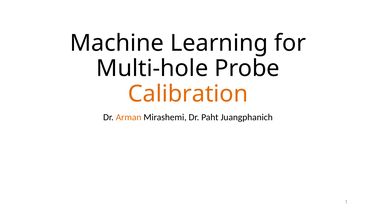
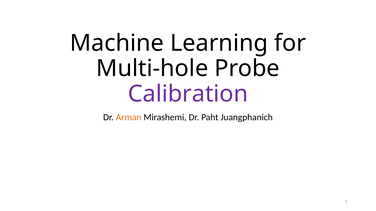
Calibration colour: orange -> purple
